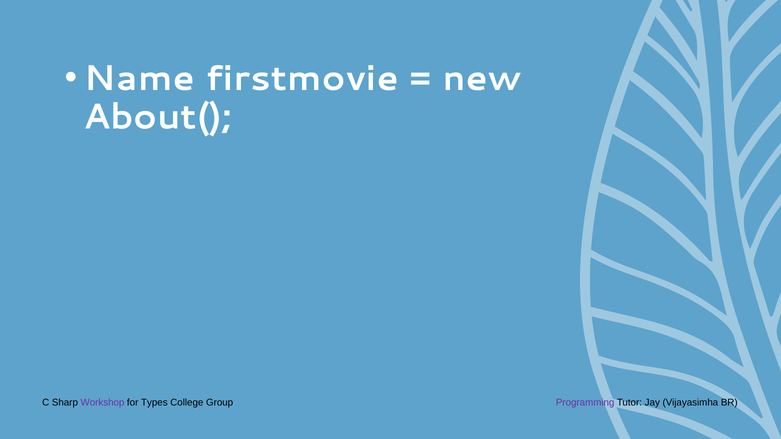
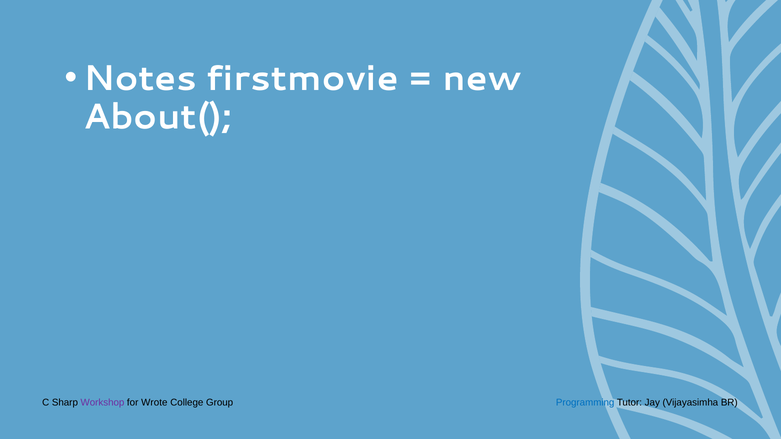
Name: Name -> Notes
Types: Types -> Wrote
Programming colour: purple -> blue
